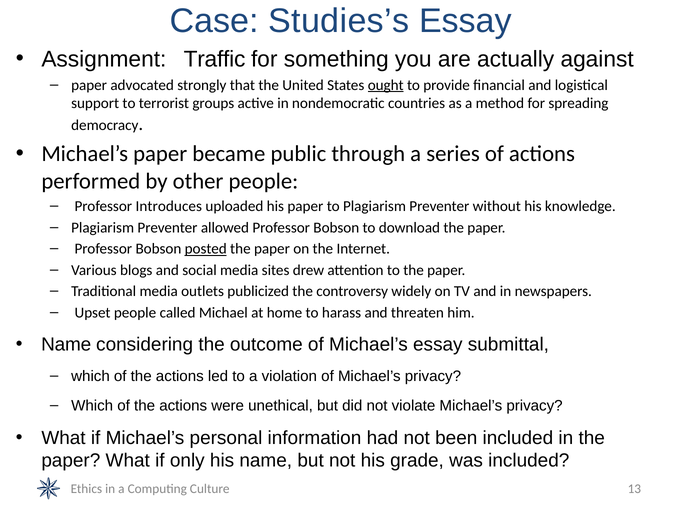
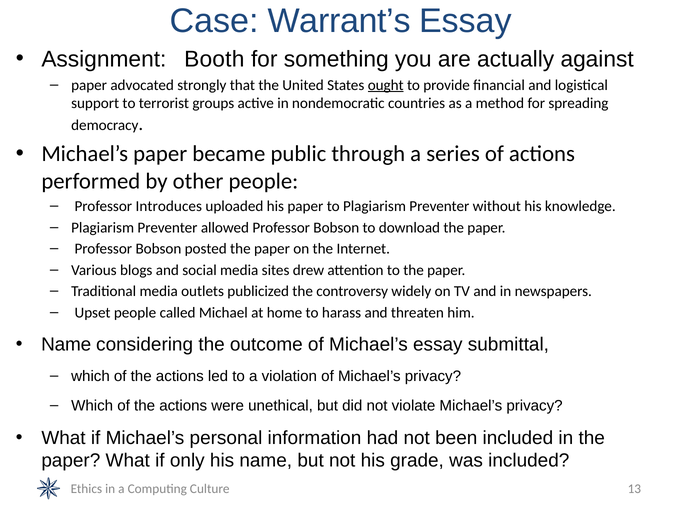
Studies’s: Studies’s -> Warrant’s
Traffic: Traffic -> Booth
posted underline: present -> none
